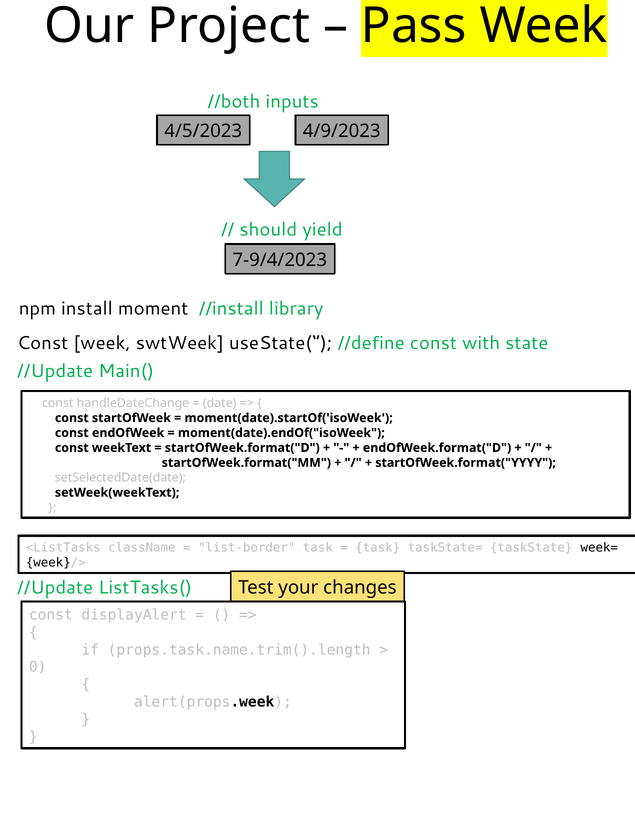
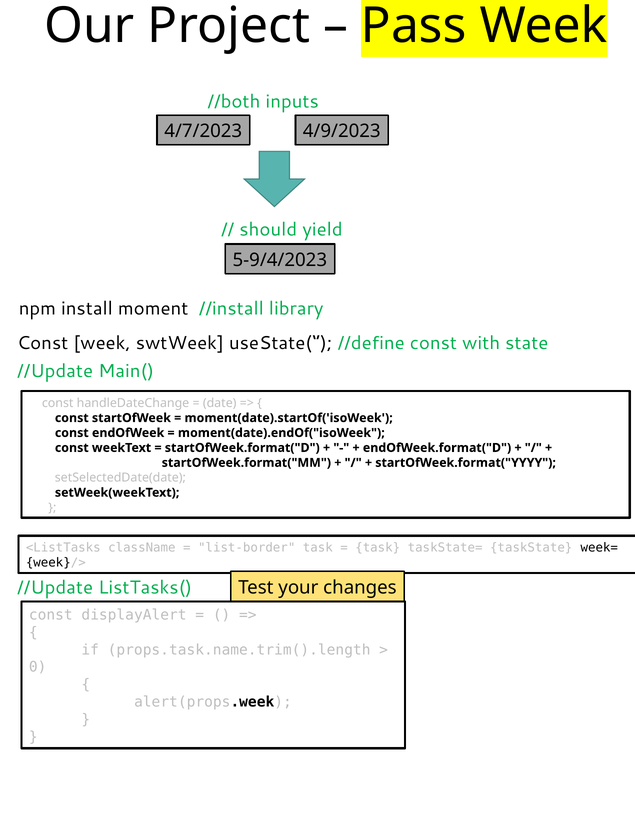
4/5/2023: 4/5/2023 -> 4/7/2023
7-9/4/2023: 7-9/4/2023 -> 5-9/4/2023
